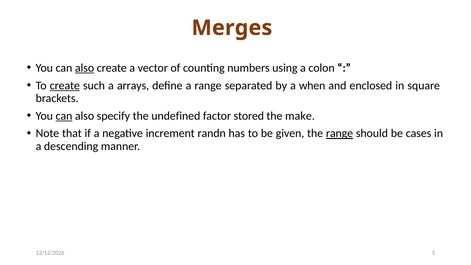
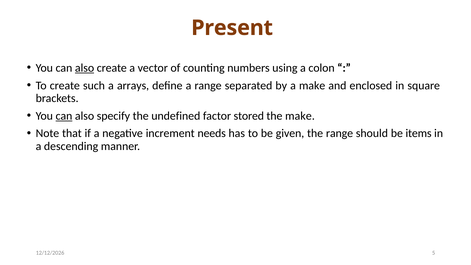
Merges: Merges -> Present
create at (65, 85) underline: present -> none
a when: when -> make
randn: randn -> needs
range at (340, 133) underline: present -> none
cases: cases -> items
